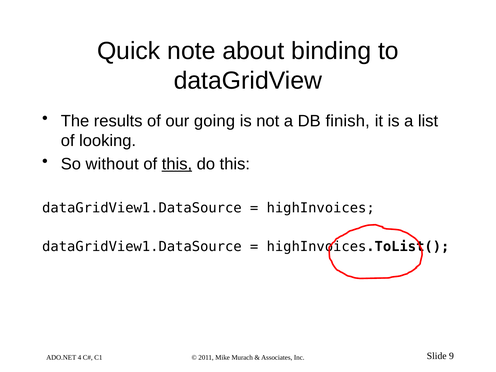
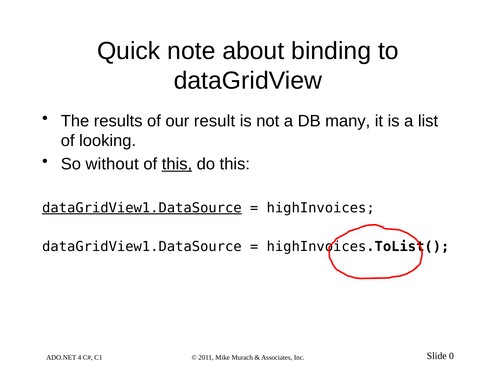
going: going -> result
finish: finish -> many
dataGridView1.DataSource at (142, 208) underline: none -> present
9: 9 -> 0
